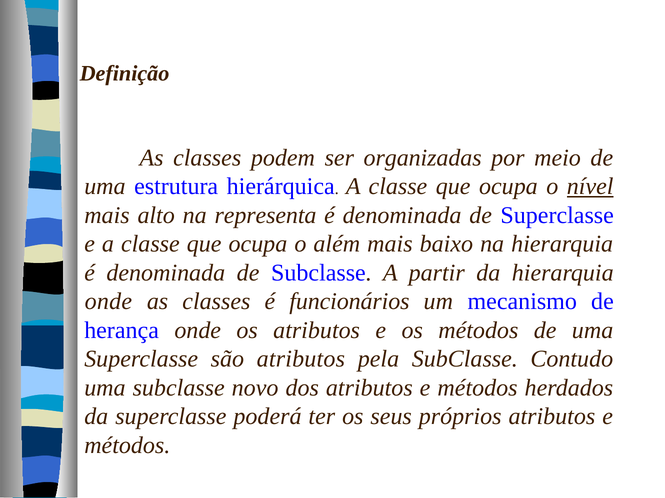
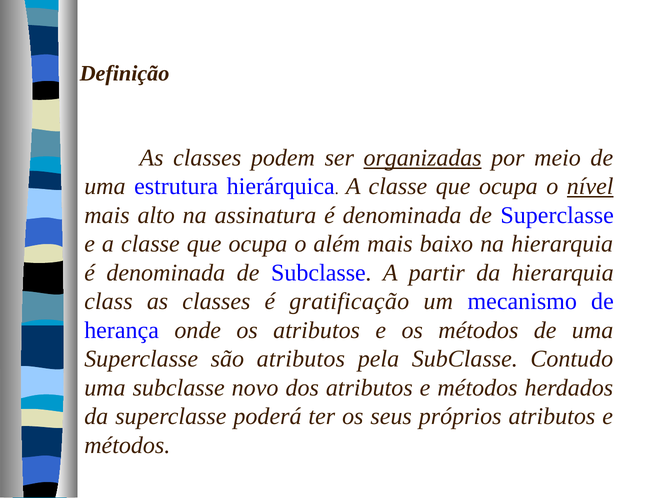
organizadas underline: none -> present
representa: representa -> assinatura
onde at (108, 302): onde -> class
funcionários: funcionários -> gratificação
